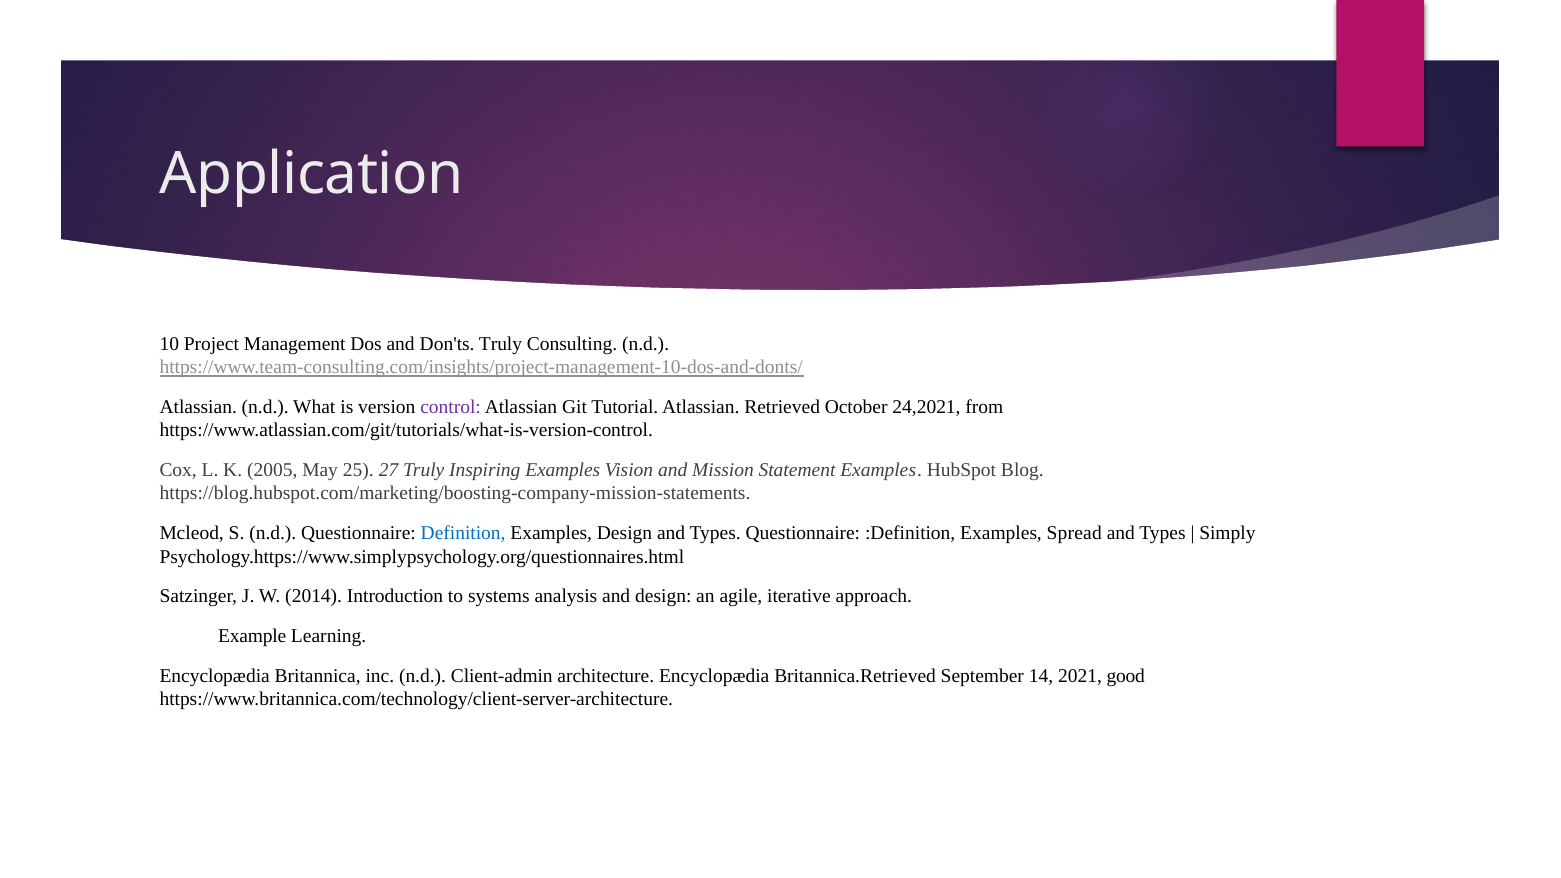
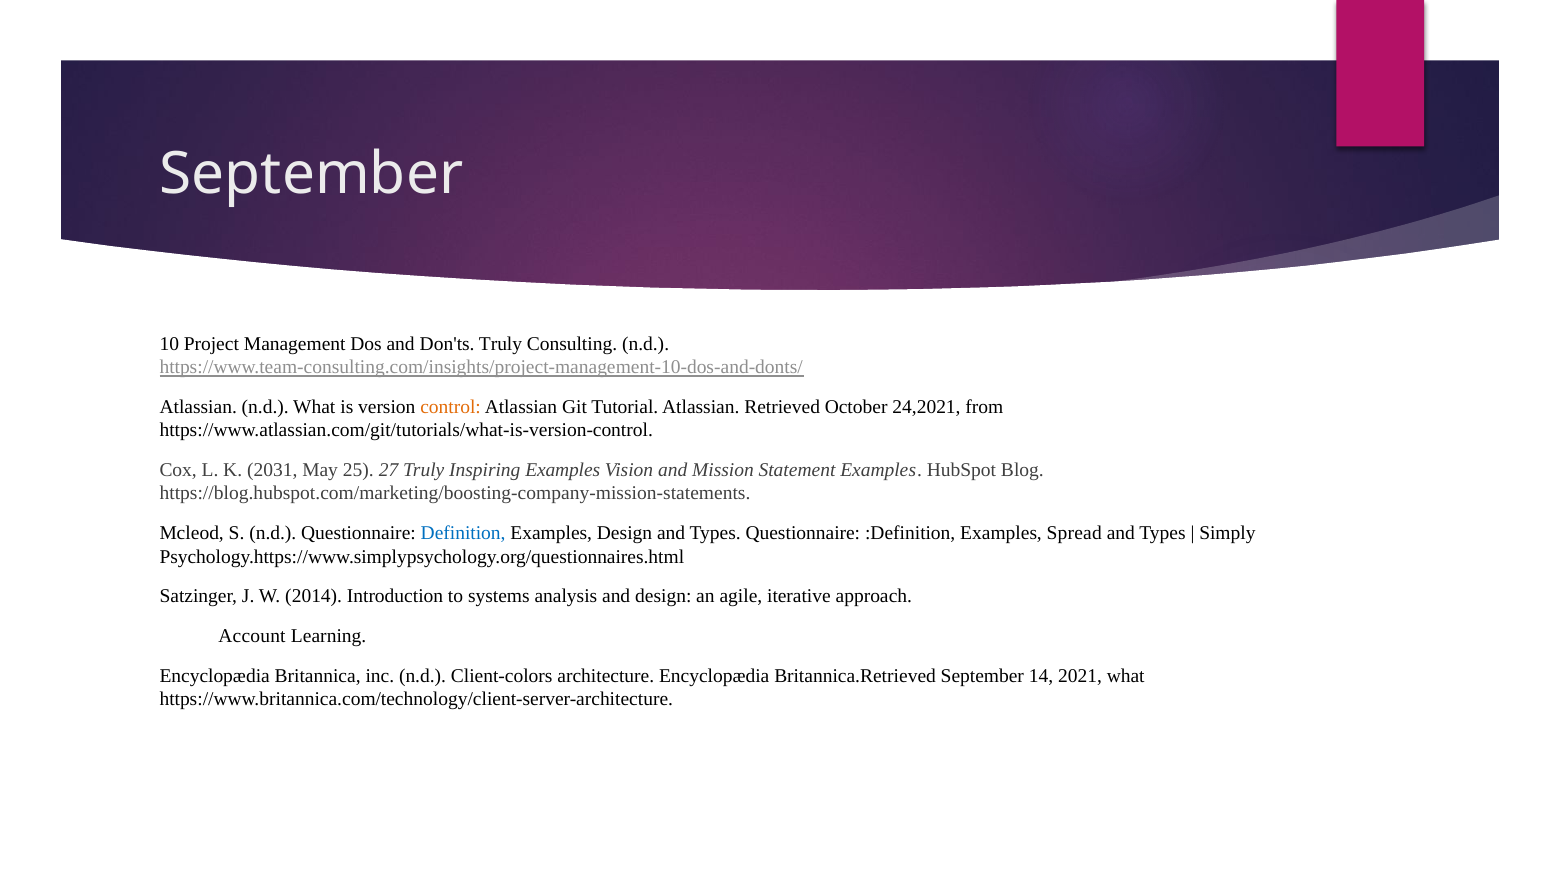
Application at (312, 174): Application -> September
control colour: purple -> orange
2005: 2005 -> 2031
Example: Example -> Account
Client-admin: Client-admin -> Client-colors
2021 good: good -> what
